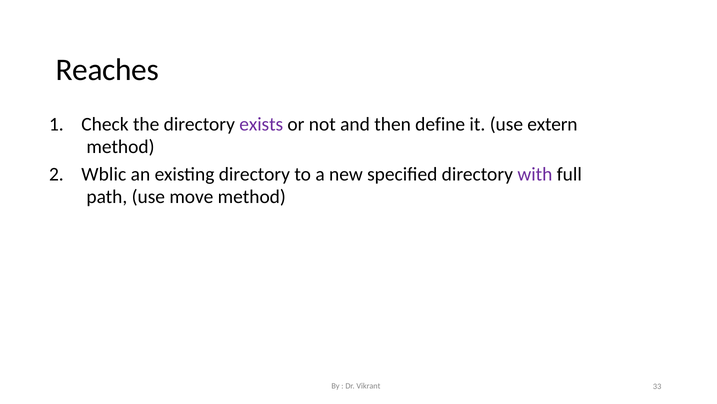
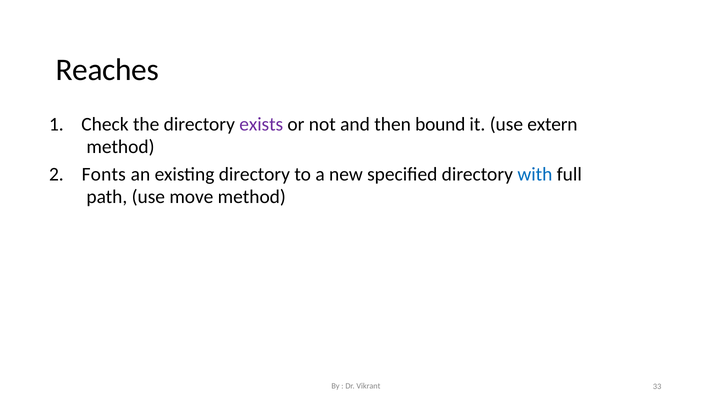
define: define -> bound
Wblic: Wblic -> Fonts
with colour: purple -> blue
